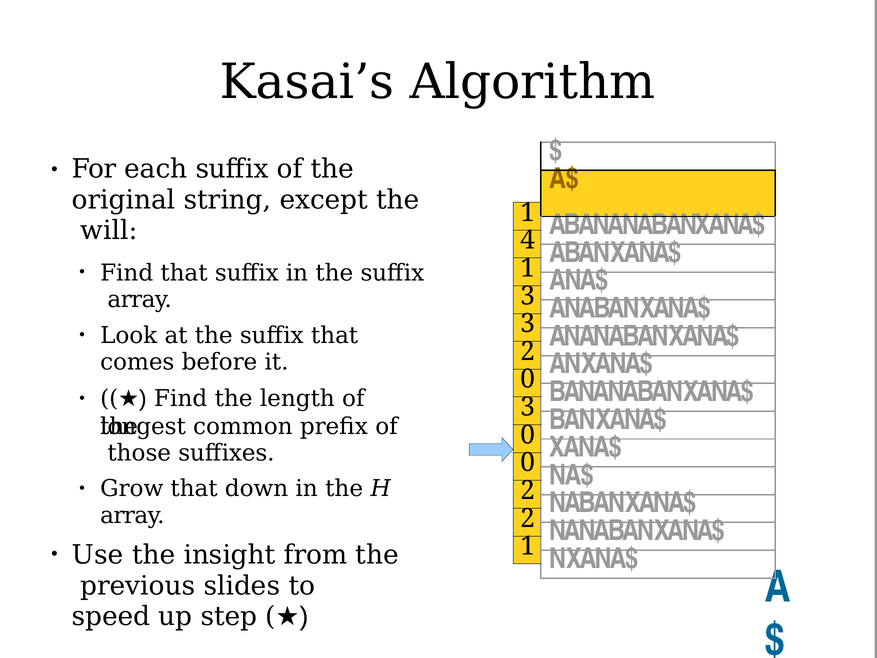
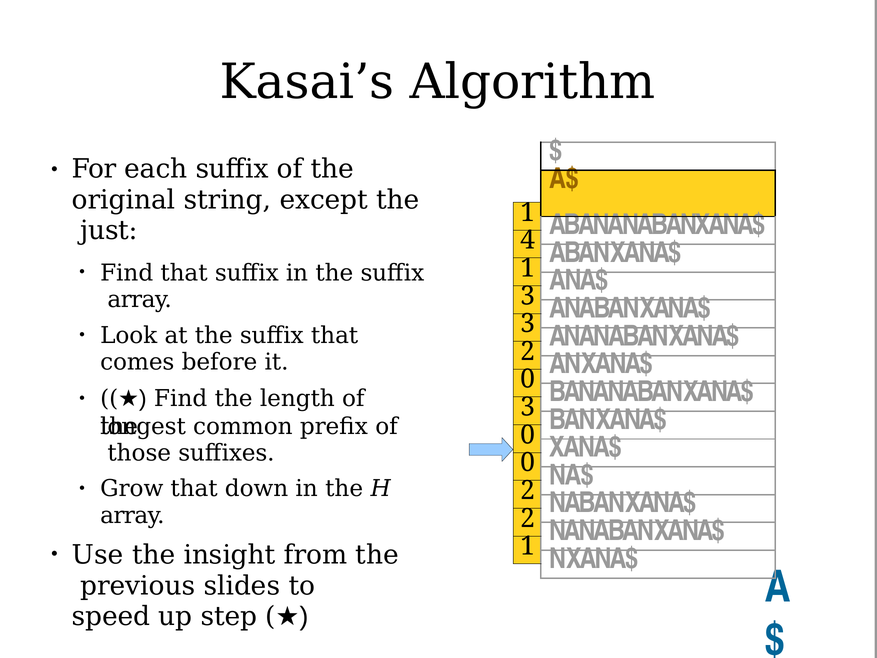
will: will -> just
